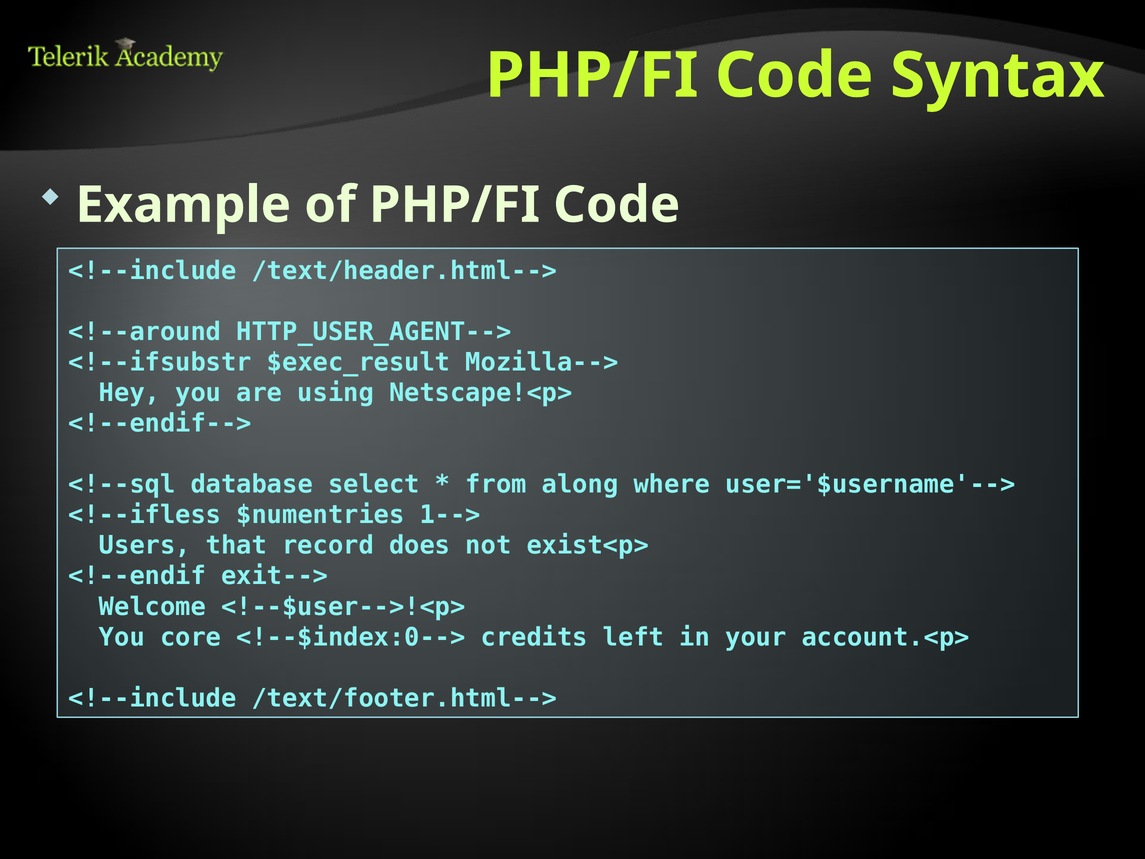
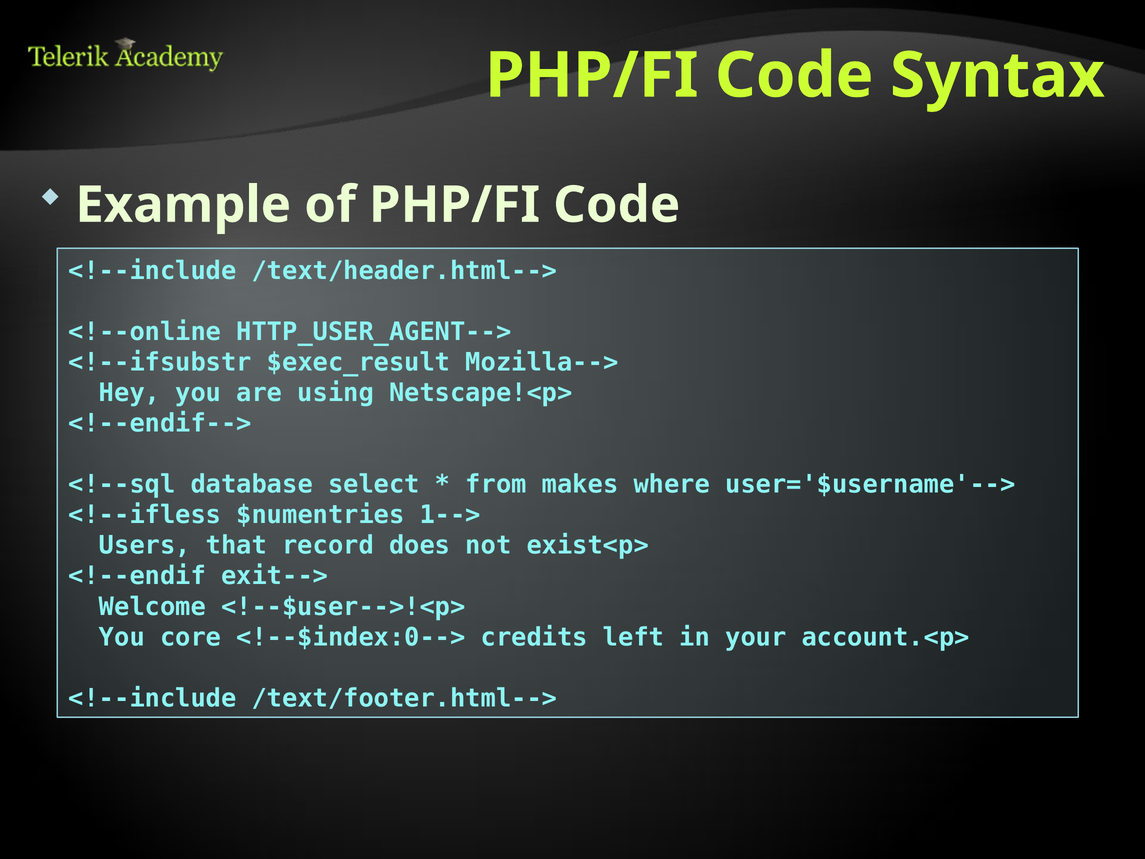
<!--around: <!--around -> <!--online
along: along -> makes
